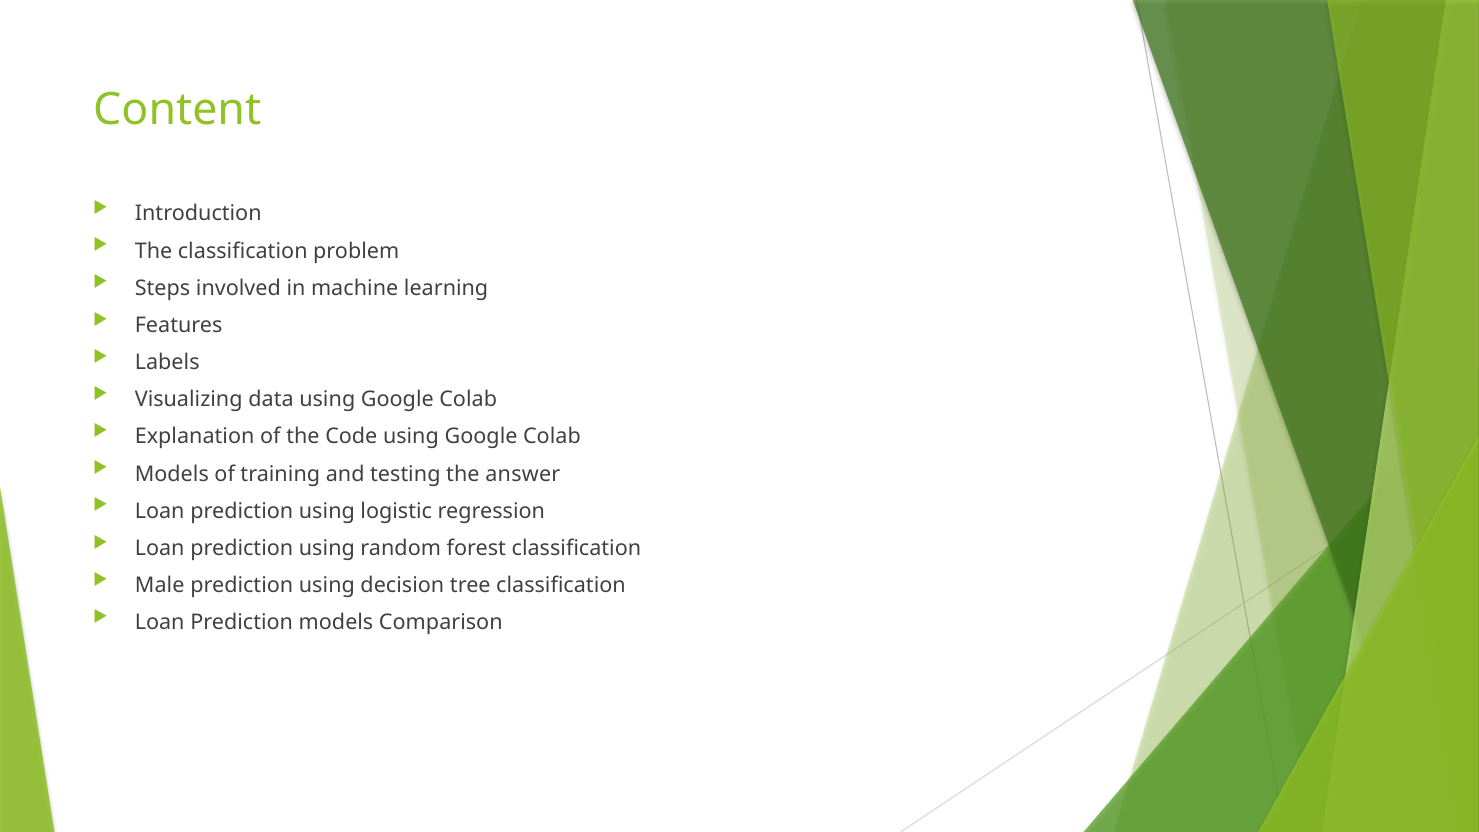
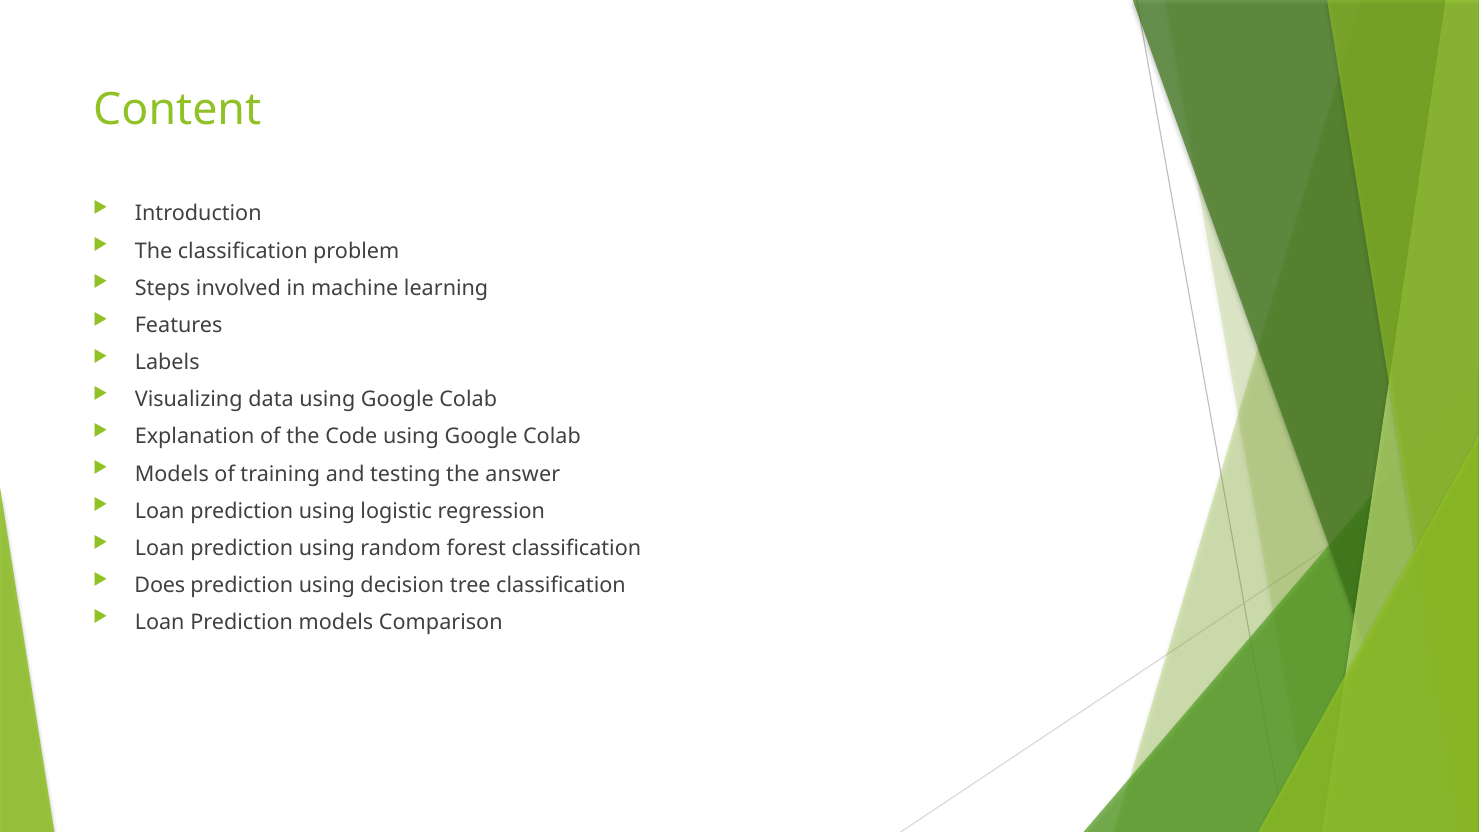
Male: Male -> Does
